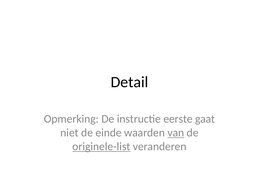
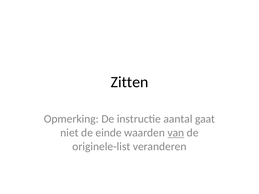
Detail: Detail -> Zitten
eerste: eerste -> aantal
originele-list underline: present -> none
